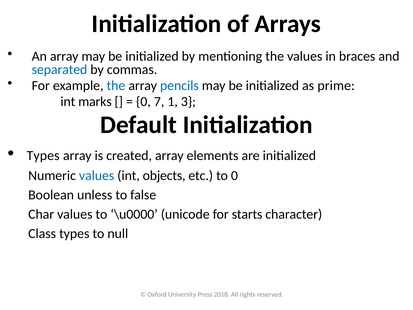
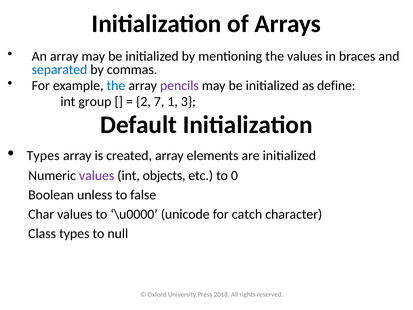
pencils colour: blue -> purple
prime: prime -> define
marks: marks -> group
0 at (143, 101): 0 -> 2
values at (97, 176) colour: blue -> purple
starts: starts -> catch
